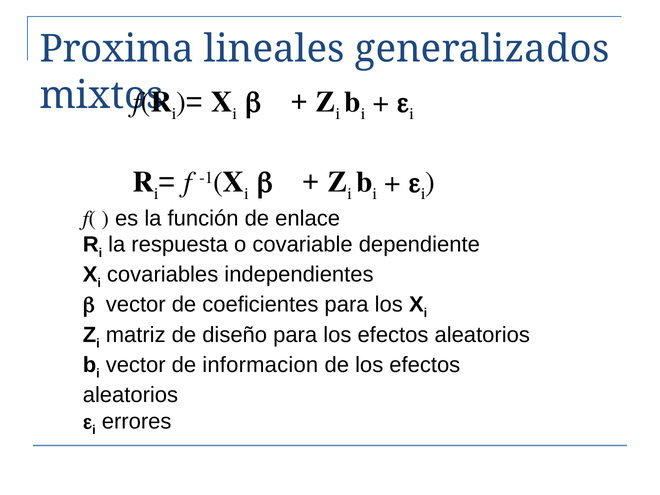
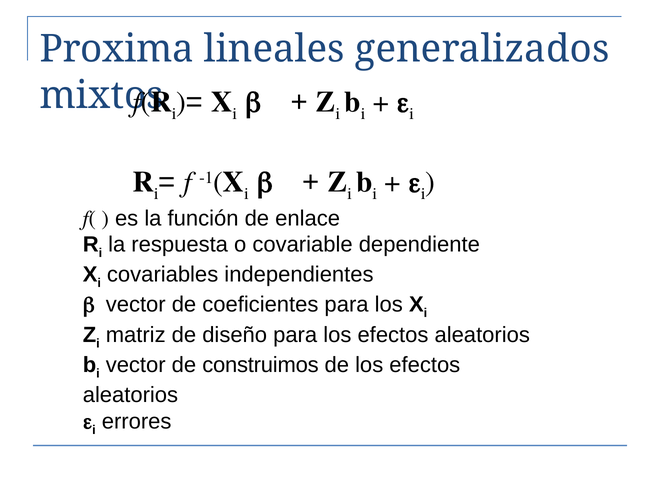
informacion: informacion -> construimos
